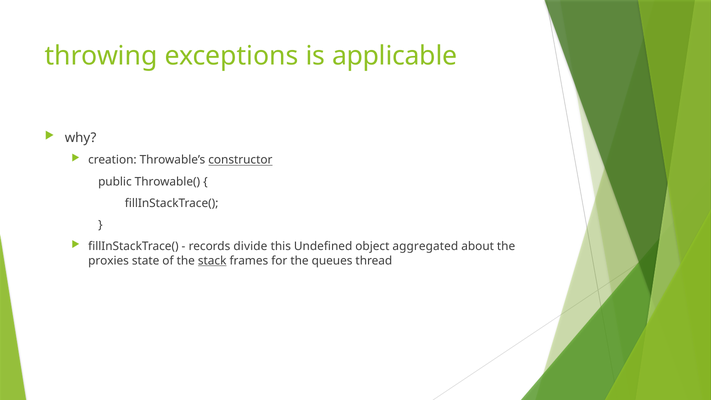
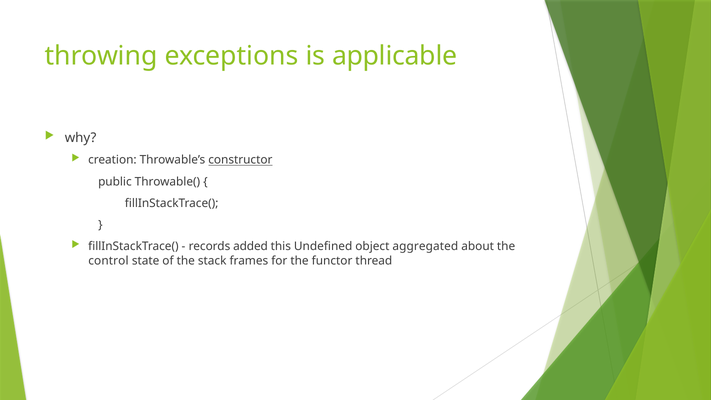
divide: divide -> added
proxies: proxies -> control
stack underline: present -> none
queues: queues -> functor
